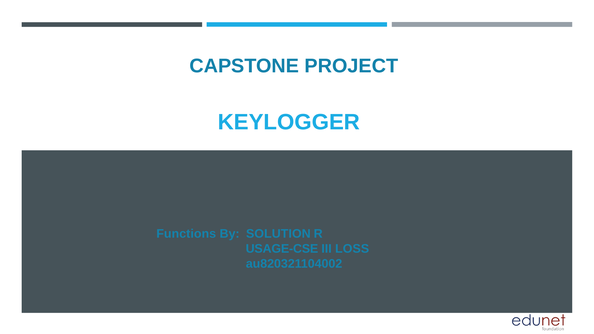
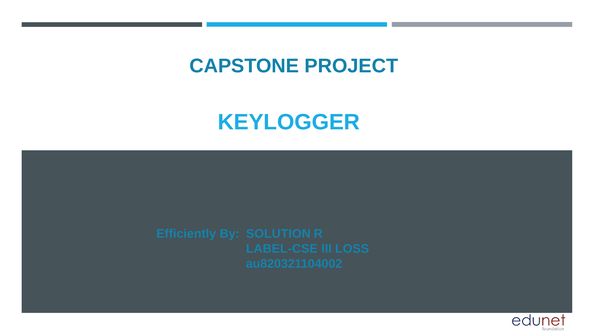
Functions: Functions -> Efficiently
USAGE-CSE: USAGE-CSE -> LABEL-CSE
